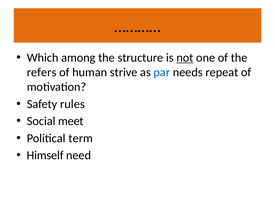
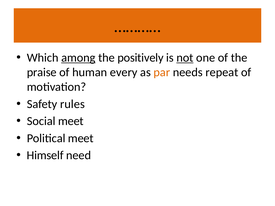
among underline: none -> present
structure: structure -> positively
refers: refers -> praise
strive: strive -> every
par colour: blue -> orange
Political term: term -> meet
